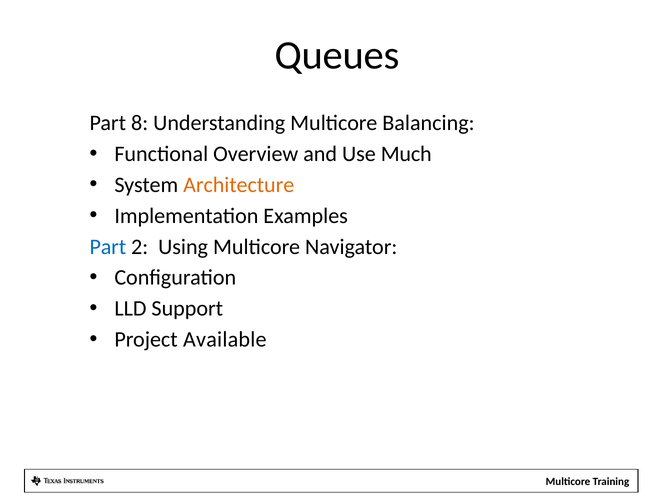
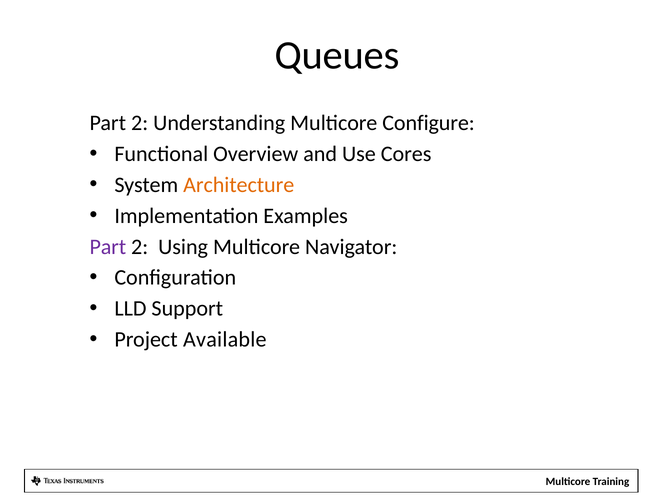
8 at (140, 123): 8 -> 2
Balancing: Balancing -> Configure
Much: Much -> Cores
Part at (108, 247) colour: blue -> purple
